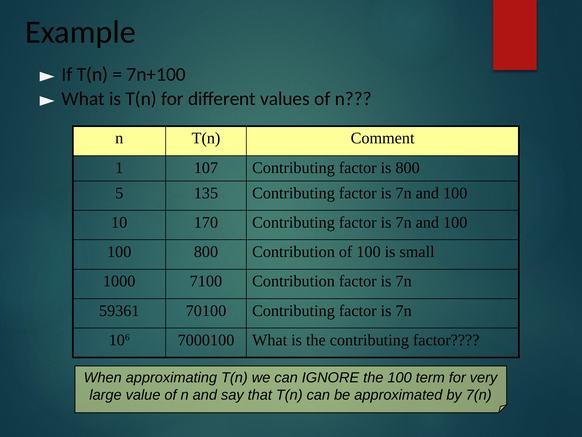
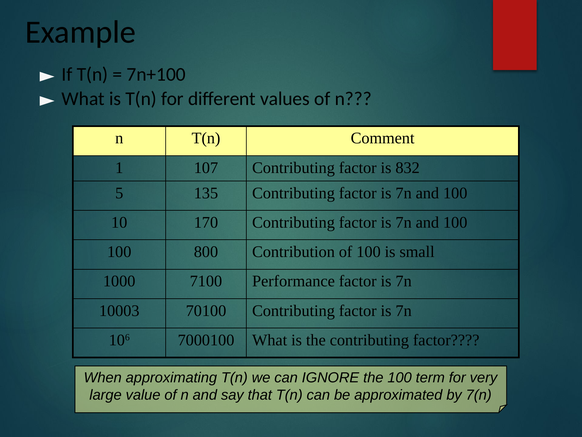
is 800: 800 -> 832
7100 Contribution: Contribution -> Performance
59361: 59361 -> 10003
